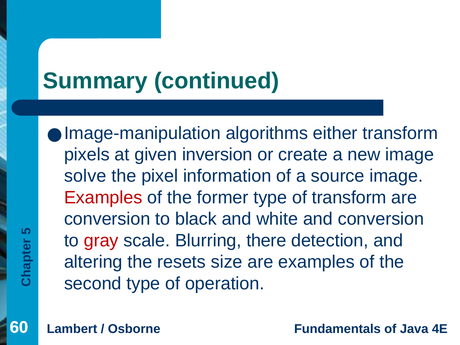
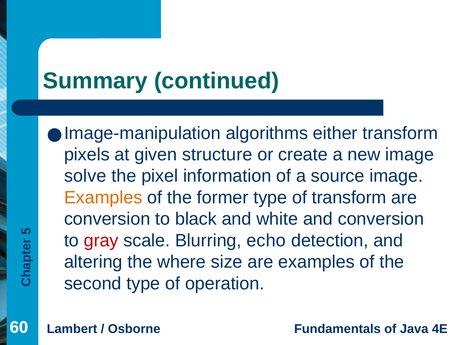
inversion: inversion -> structure
Examples at (103, 198) colour: red -> orange
there: there -> echo
resets: resets -> where
